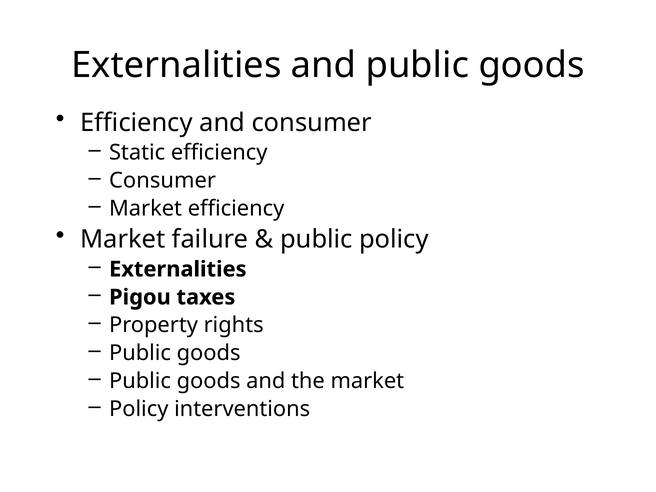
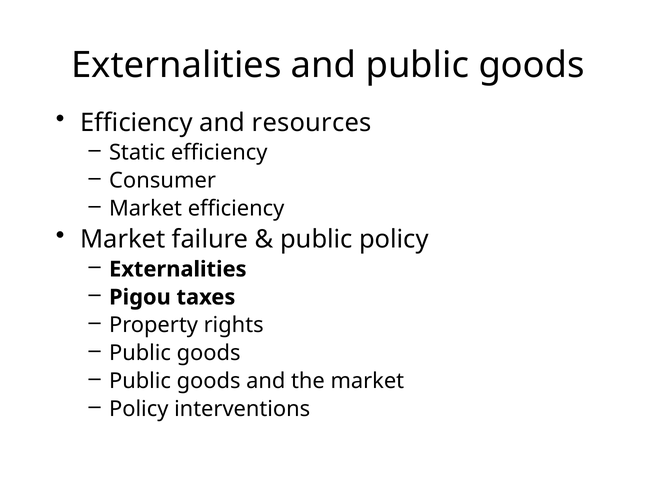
and consumer: consumer -> resources
